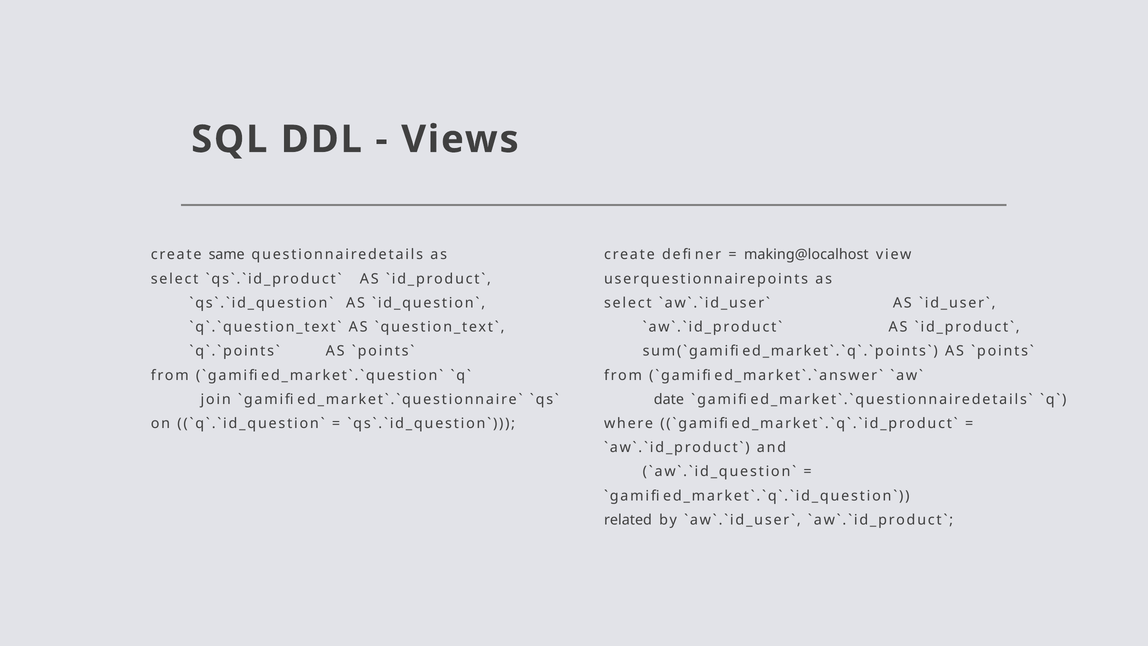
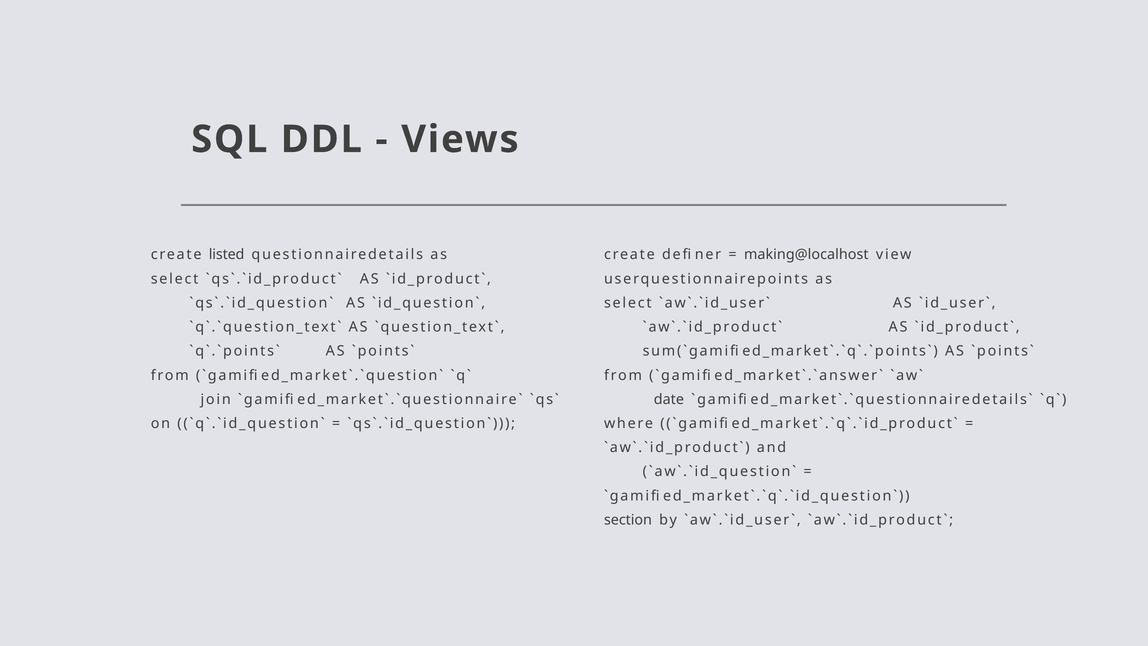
same: same -> listed
related: related -> section
